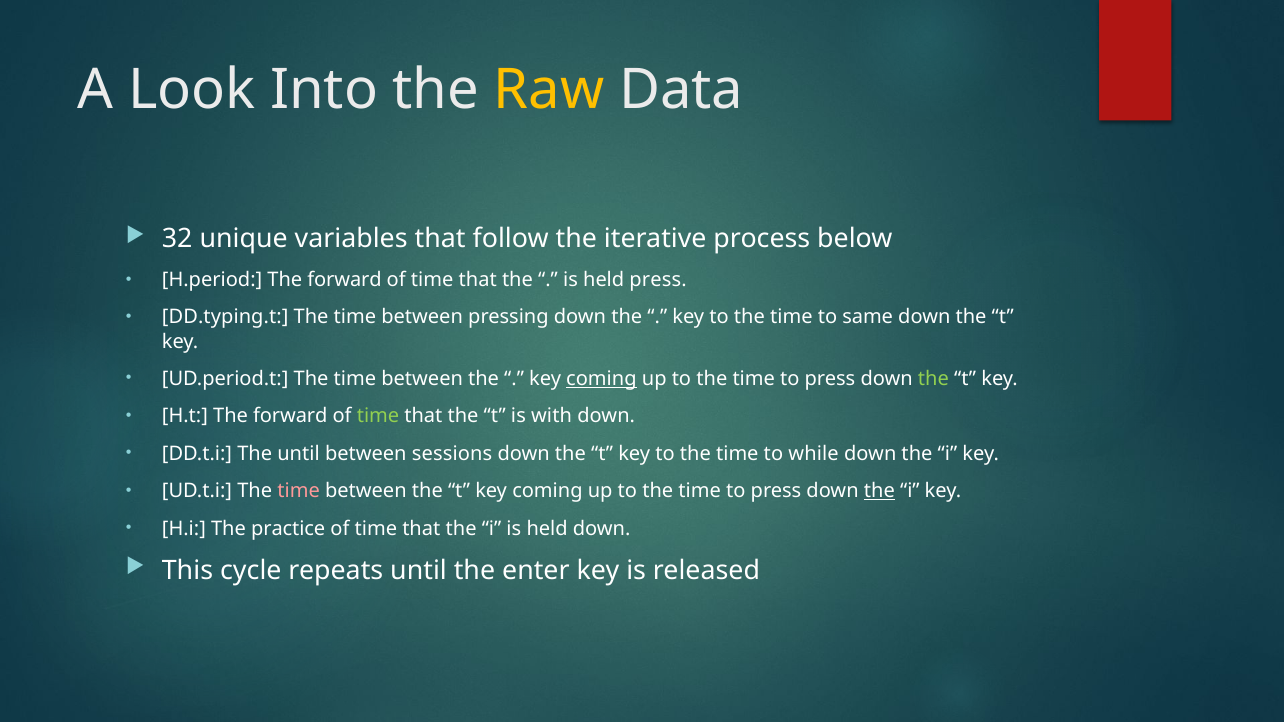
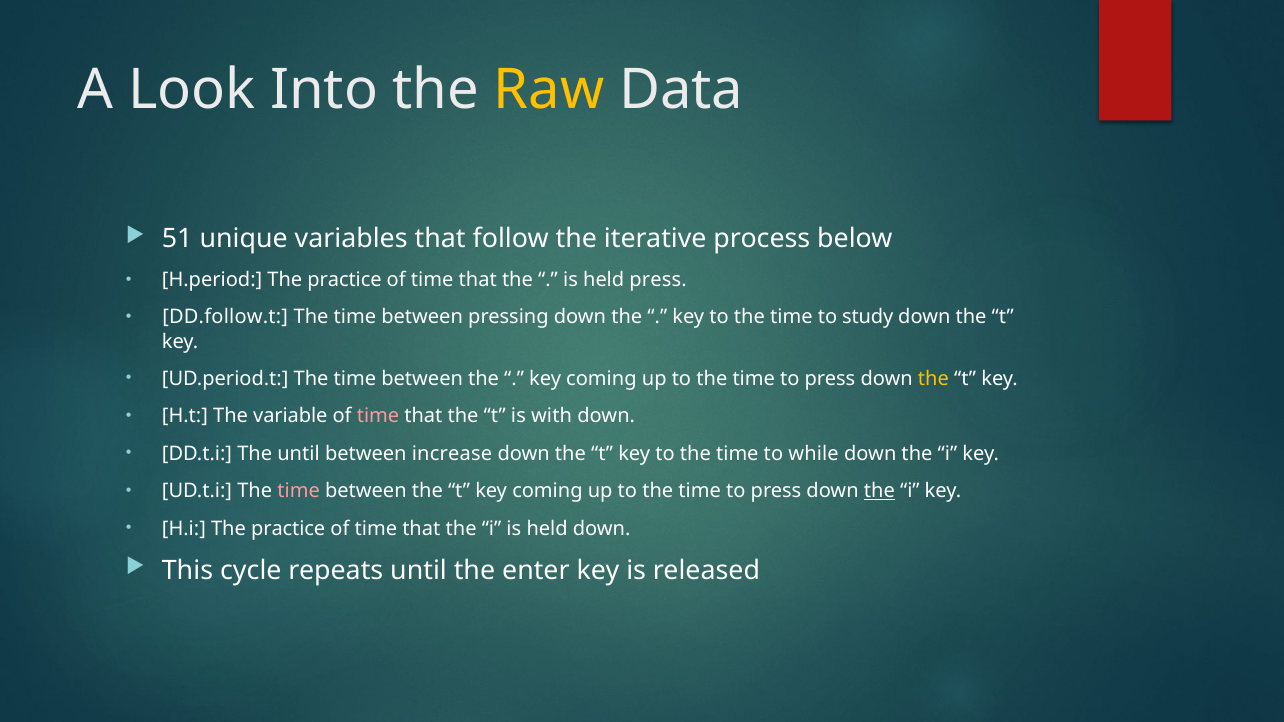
32: 32 -> 51
H.period The forward: forward -> practice
DD.typing.t: DD.typing.t -> DD.follow.t
same: same -> study
coming at (601, 379) underline: present -> none
the at (933, 379) colour: light green -> yellow
H.t The forward: forward -> variable
time at (378, 416) colour: light green -> pink
sessions: sessions -> increase
